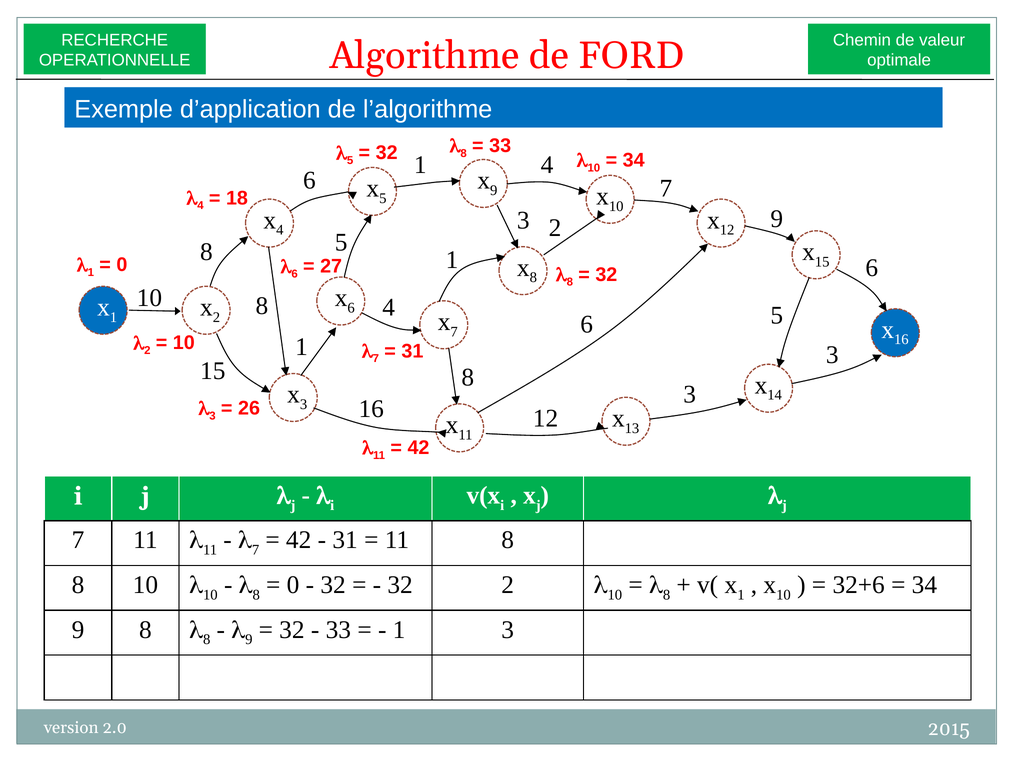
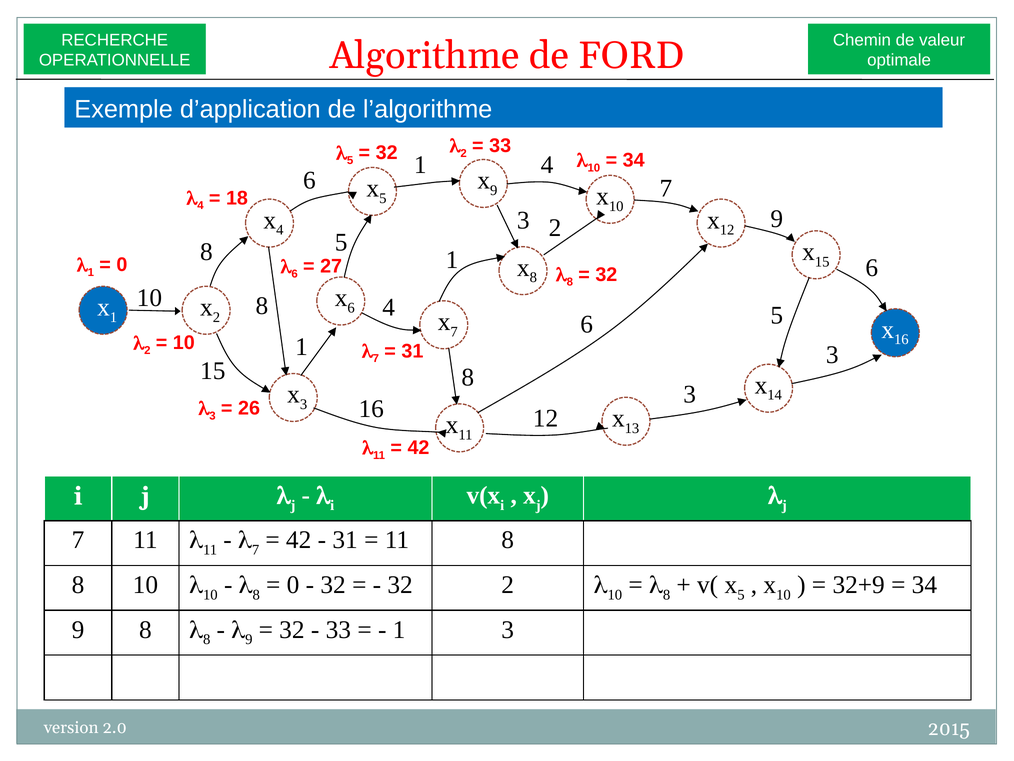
8 at (464, 153): 8 -> 2
1 at (741, 594): 1 -> 5
32+6: 32+6 -> 32+9
